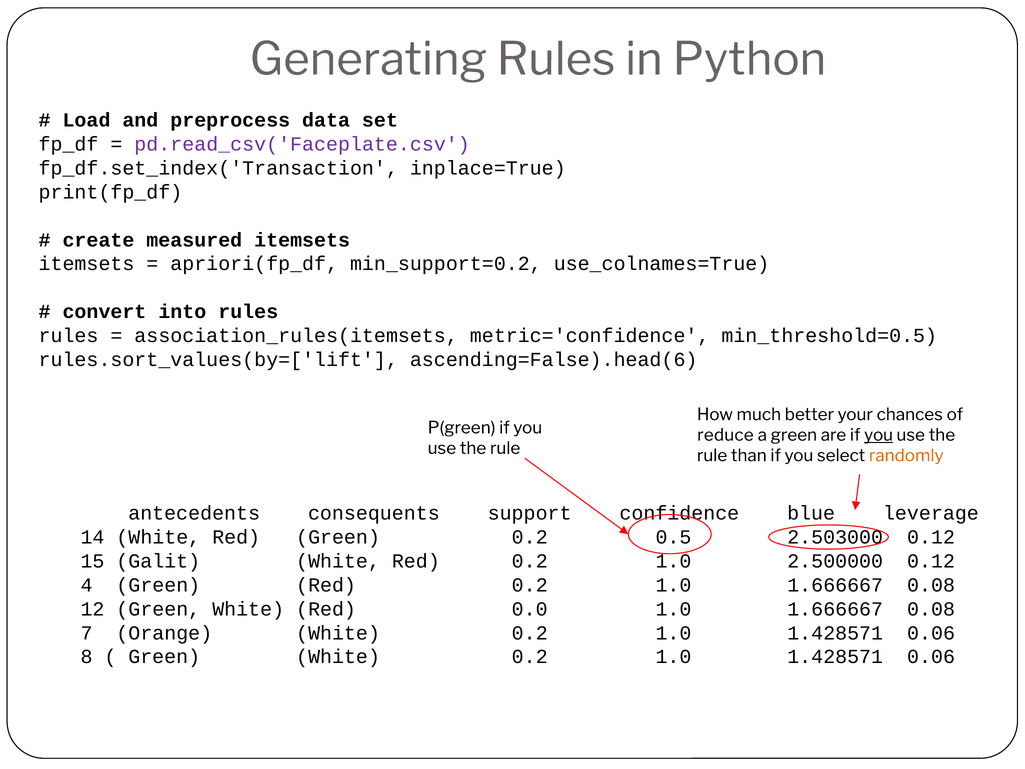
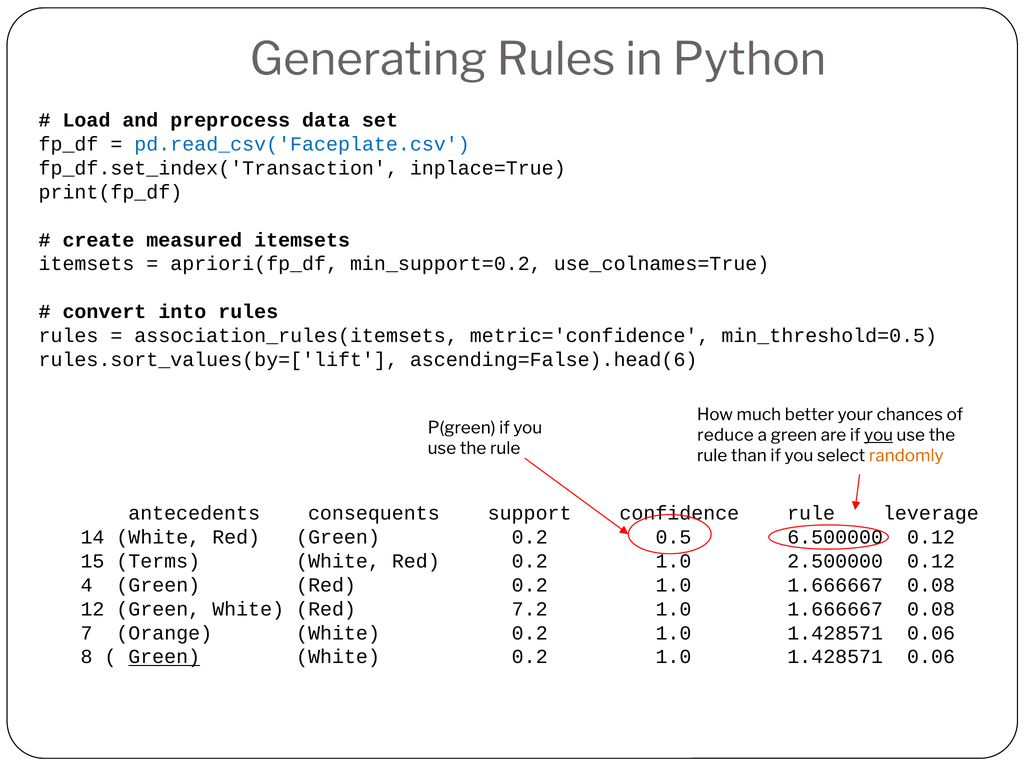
pd.read_csv('Faceplate.csv colour: purple -> blue
confidence blue: blue -> rule
2.503000: 2.503000 -> 6.500000
Galit: Galit -> Terms
0.0: 0.0 -> 7.2
Green at (164, 657) underline: none -> present
